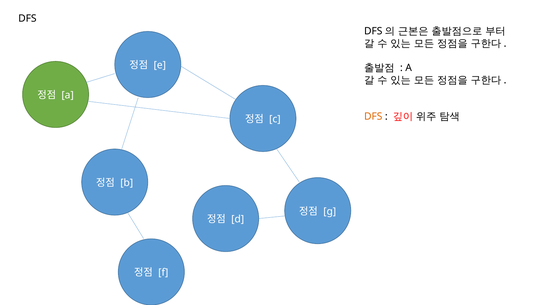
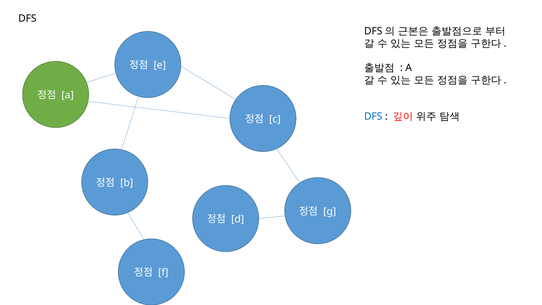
DFS at (373, 117) colour: orange -> blue
